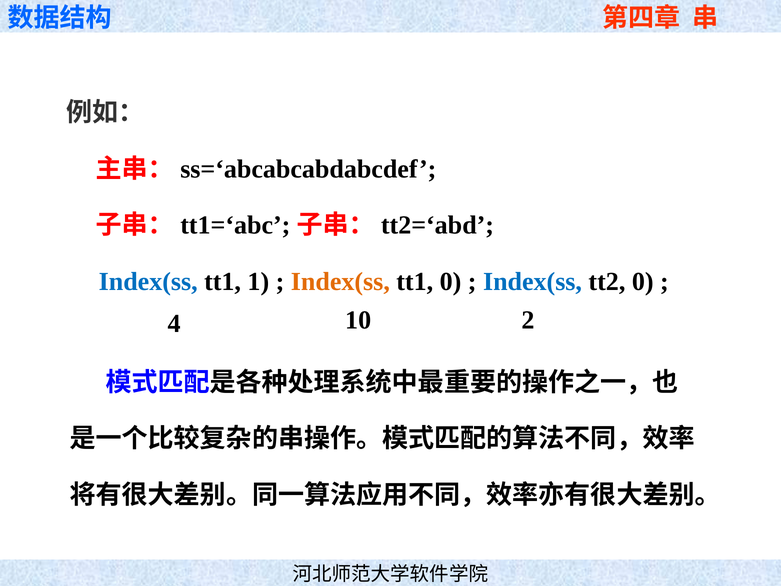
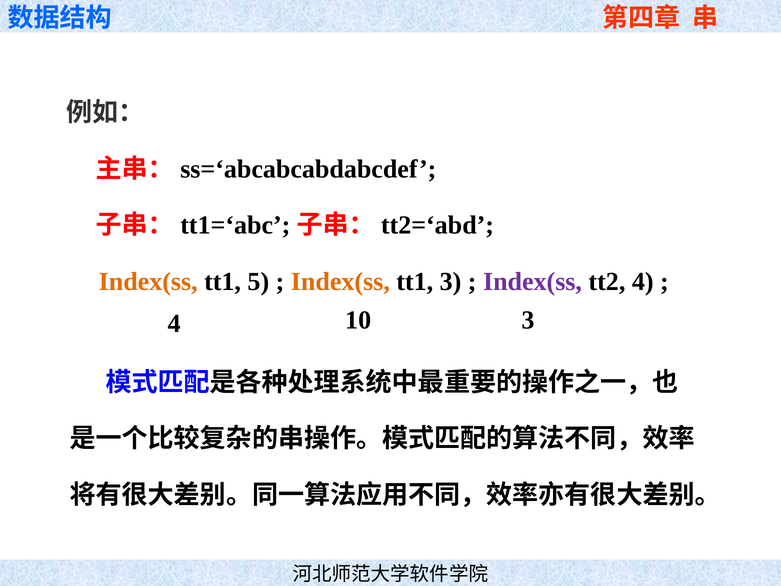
Index(ss at (148, 281) colour: blue -> orange
1: 1 -> 5
tt1 0: 0 -> 3
Index(ss at (533, 281) colour: blue -> purple
tt2 0: 0 -> 4
10 2: 2 -> 3
